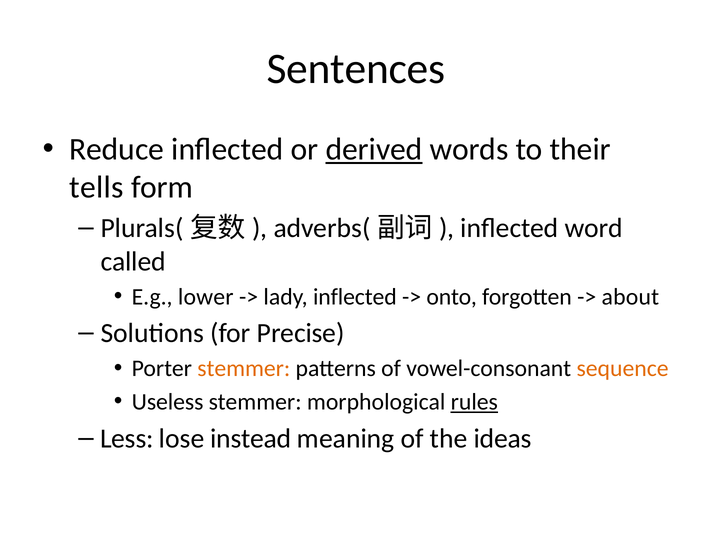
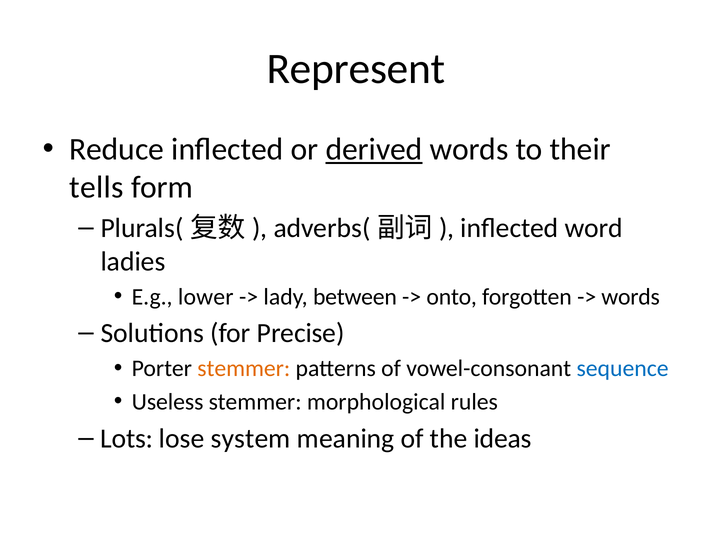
Sentences: Sentences -> Represent
called: called -> ladies
lady inflected: inflected -> between
about at (630, 297): about -> words
sequence colour: orange -> blue
rules underline: present -> none
Less: Less -> Lots
instead: instead -> system
